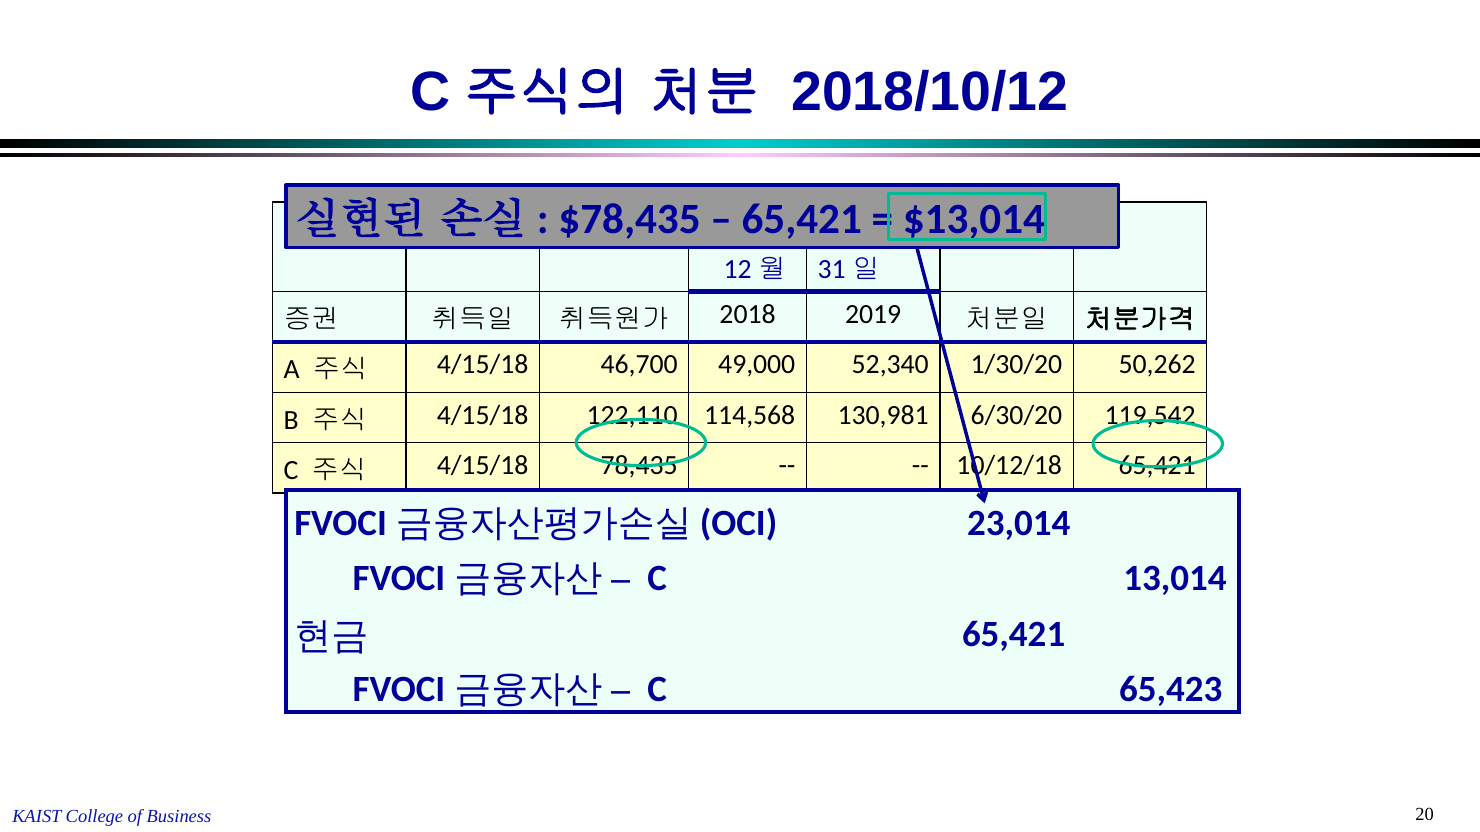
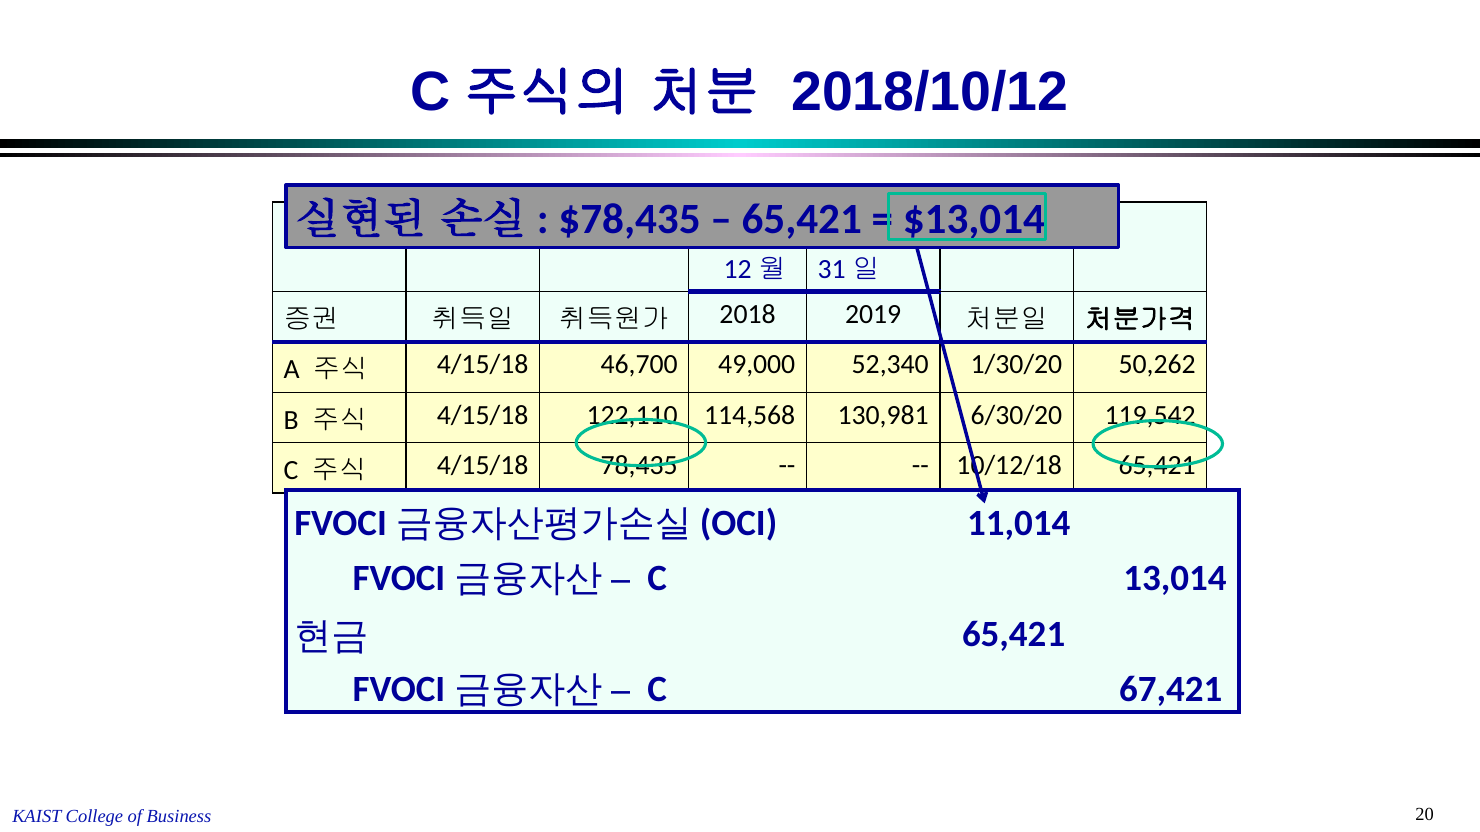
23,014: 23,014 -> 11,014
65,423: 65,423 -> 67,421
